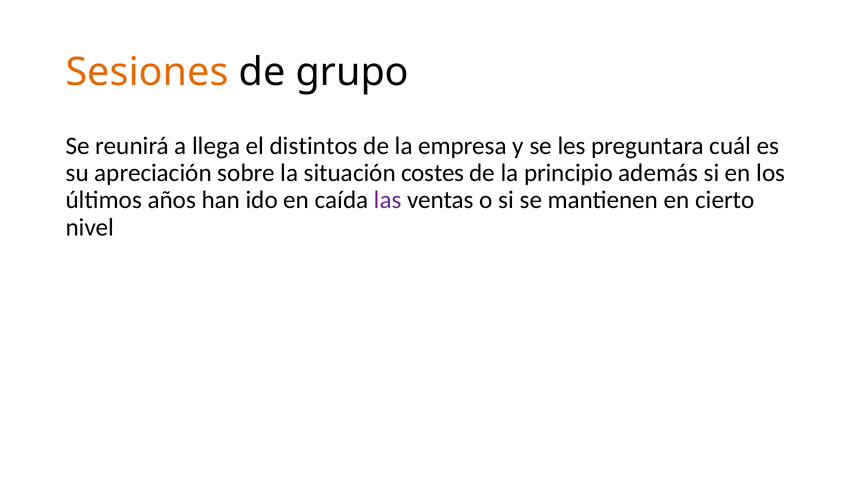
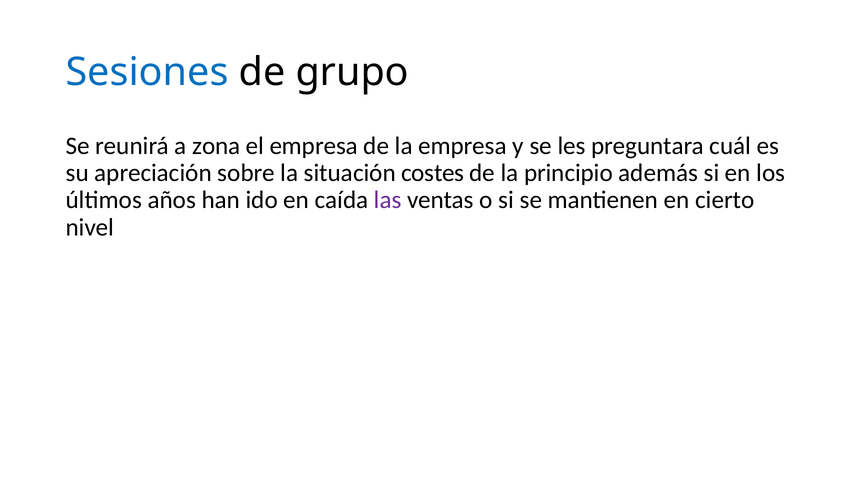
Sesiones colour: orange -> blue
llega: llega -> zona
el distintos: distintos -> empresa
